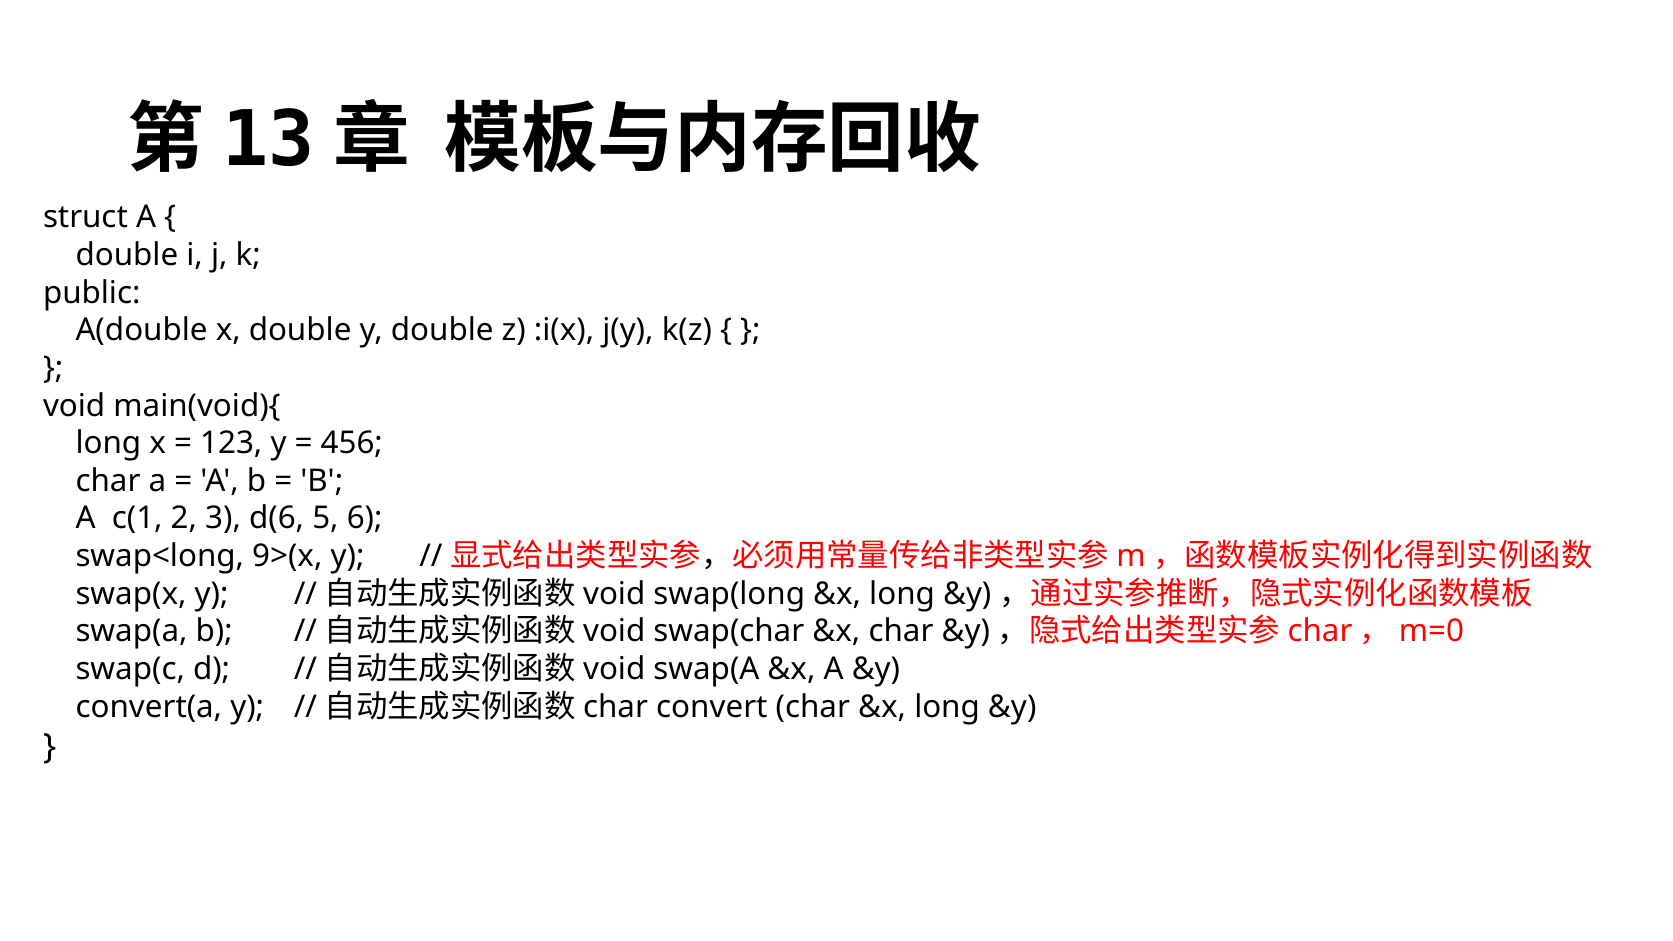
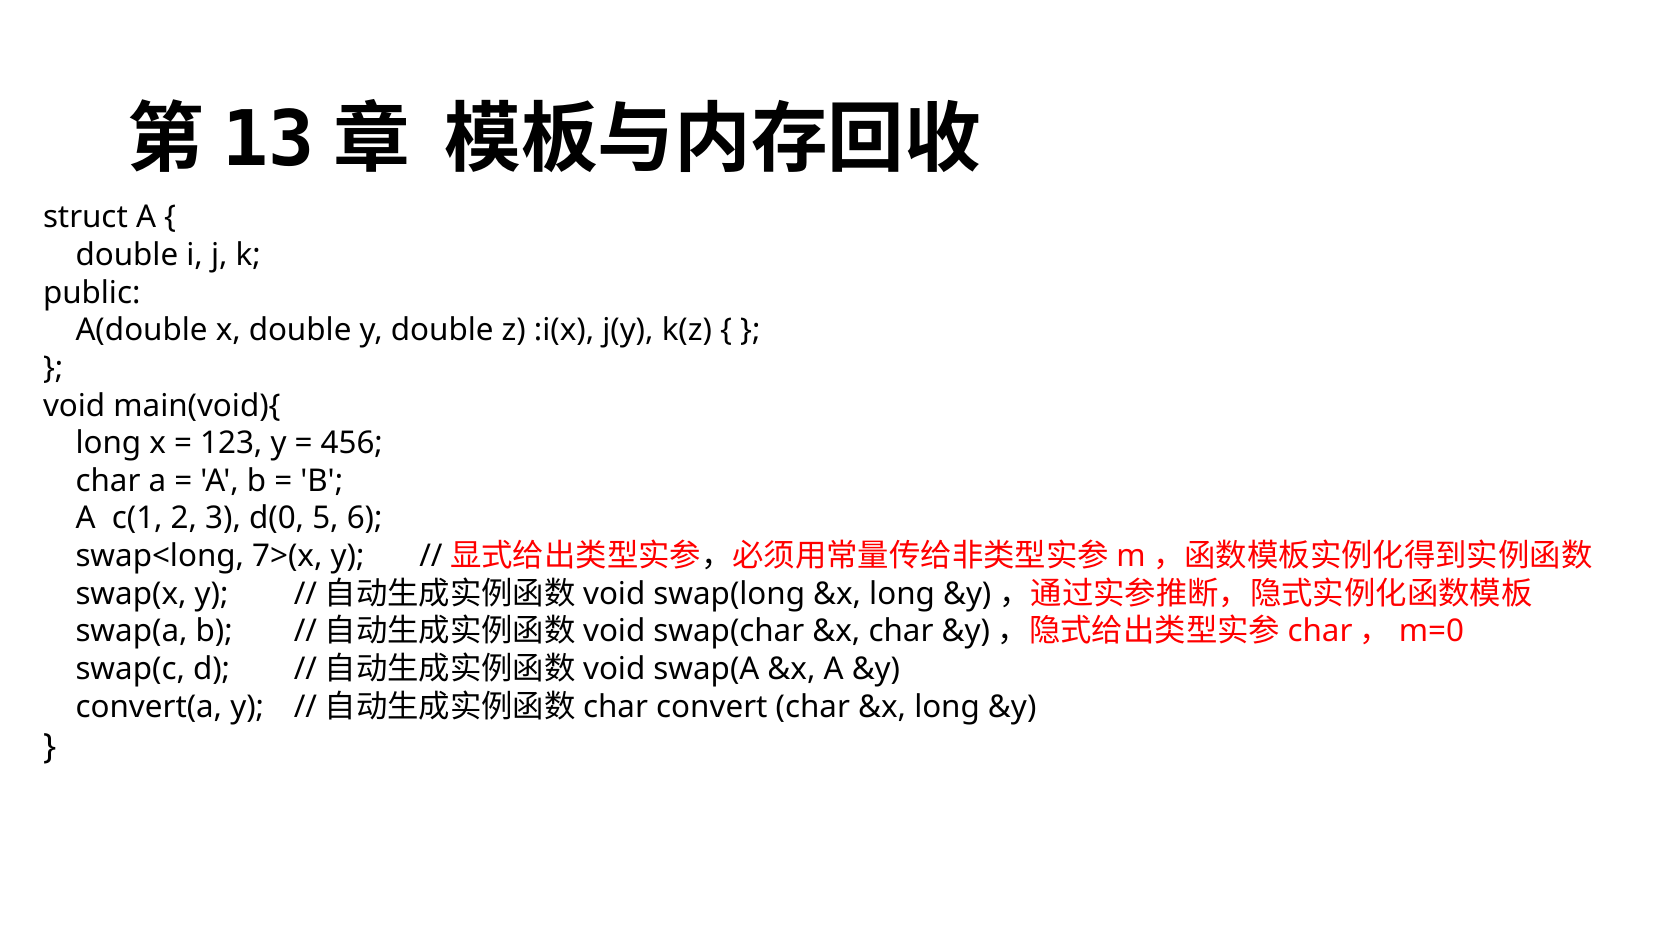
d(6: d(6 -> d(0
9>(x: 9>(x -> 7>(x
